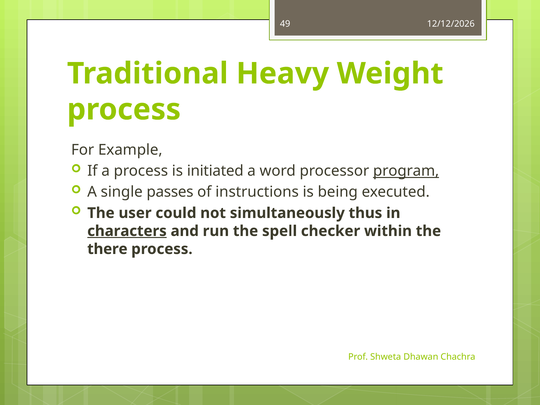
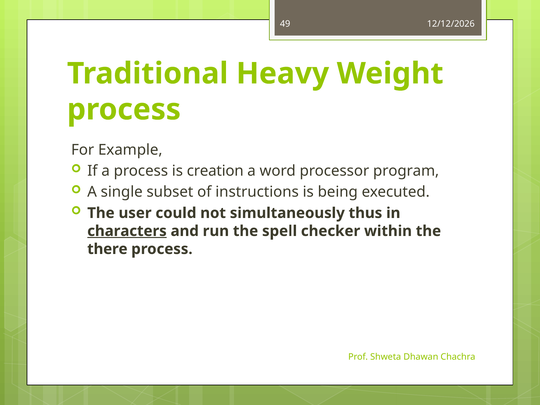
initiated: initiated -> creation
program underline: present -> none
passes: passes -> subset
